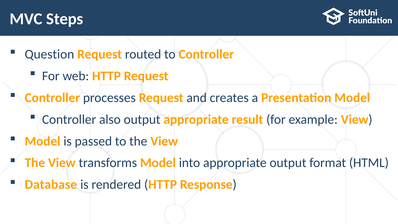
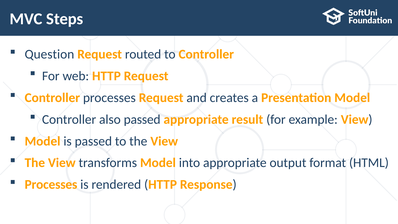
also output: output -> passed
Database at (51, 184): Database -> Processes
